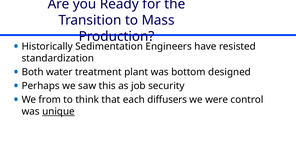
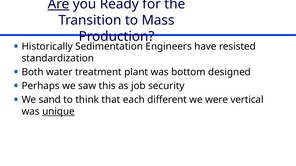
Are underline: none -> present
from: from -> sand
diffusers: diffusers -> different
control: control -> vertical
